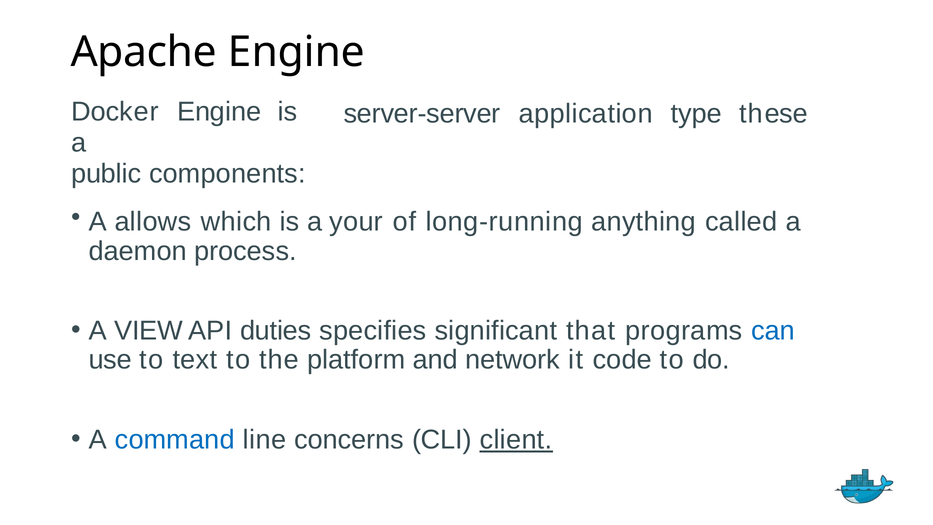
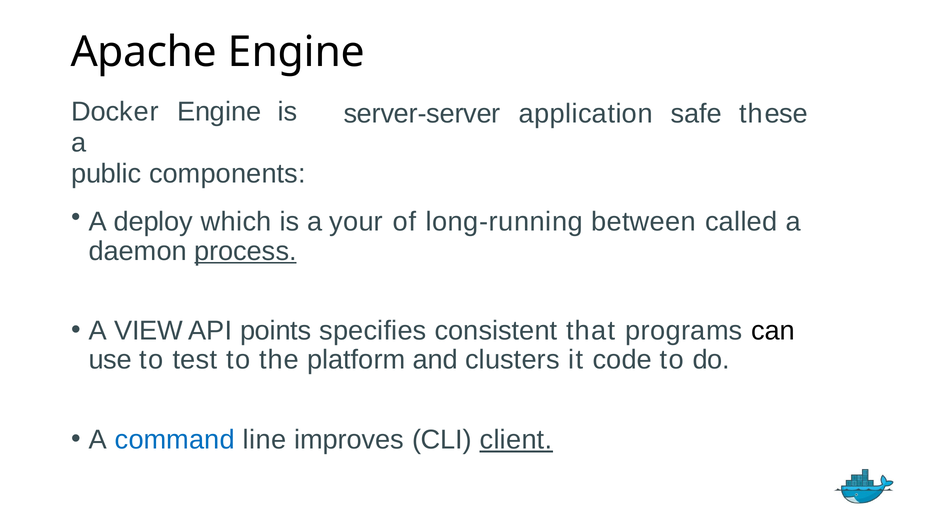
type: type -> safe
allows: allows -> deploy
anything: anything -> between
process underline: none -> present
duties: duties -> points
significant: significant -> consistent
can colour: blue -> black
text: text -> test
network: network -> clusters
concerns: concerns -> improves
